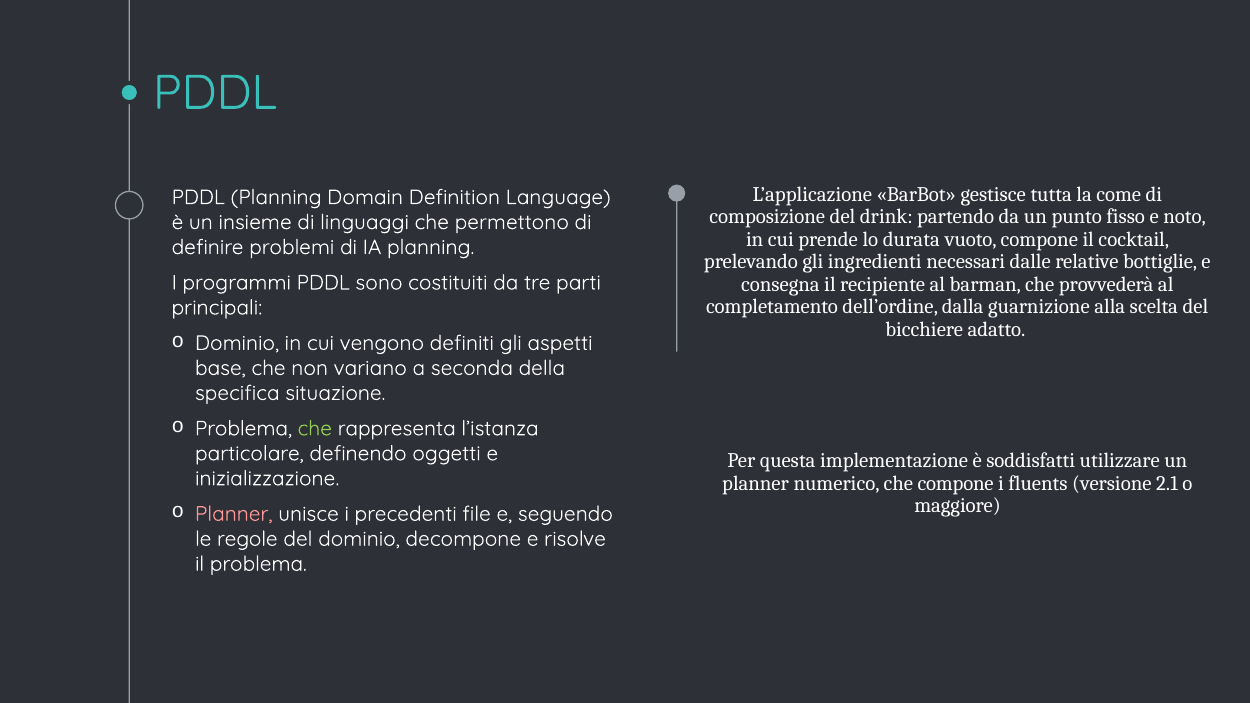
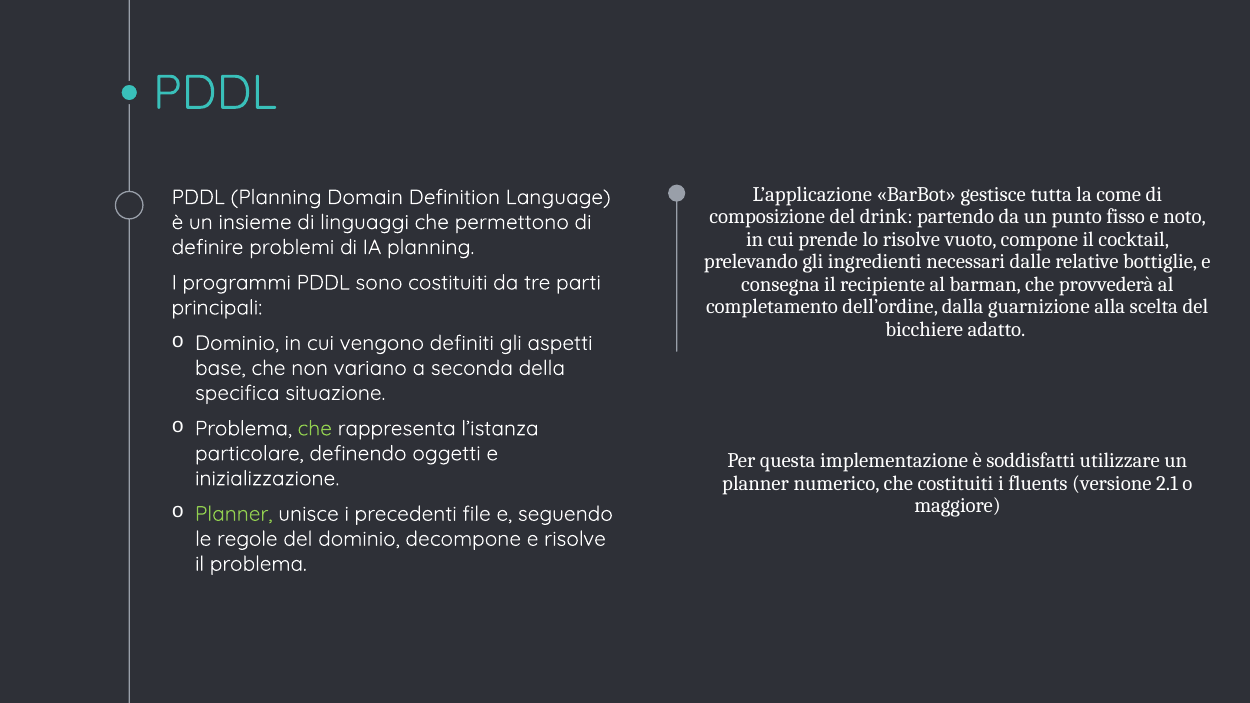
lo durata: durata -> risolve
che compone: compone -> costituiti
Planner at (234, 514) colour: pink -> light green
